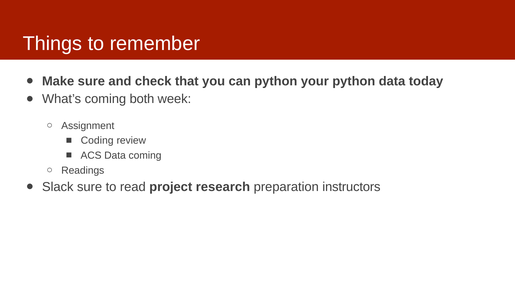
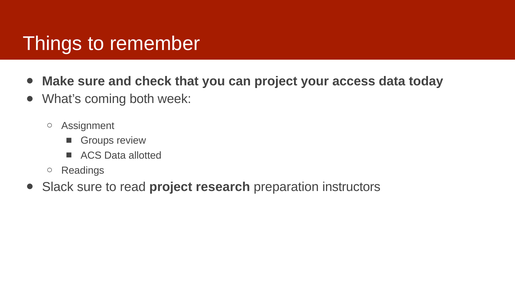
can python: python -> project
your python: python -> access
Coding: Coding -> Groups
Data coming: coming -> allotted
